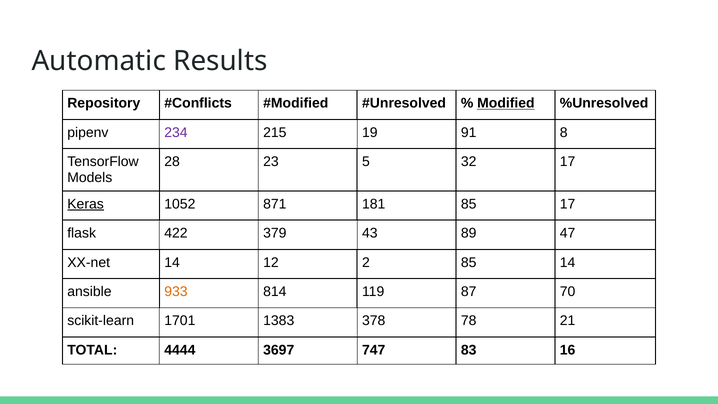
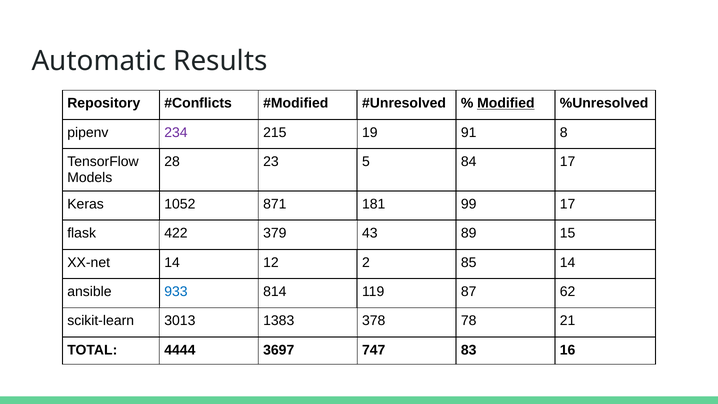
32: 32 -> 84
Keras underline: present -> none
181 85: 85 -> 99
47: 47 -> 15
933 colour: orange -> blue
70: 70 -> 62
1701: 1701 -> 3013
